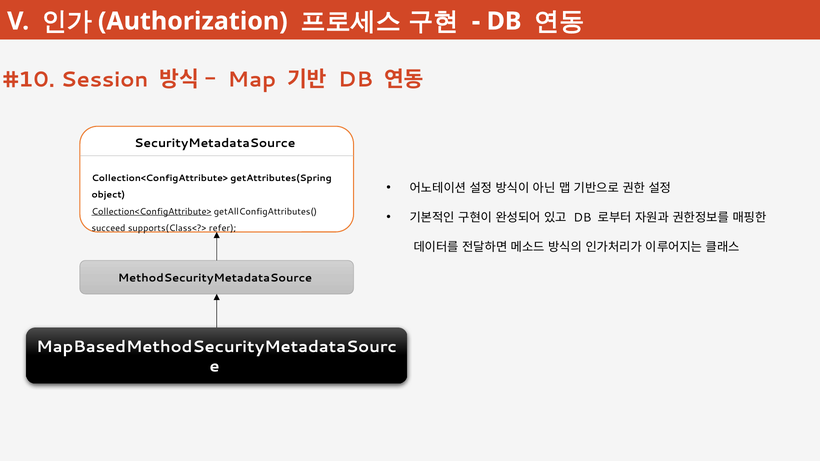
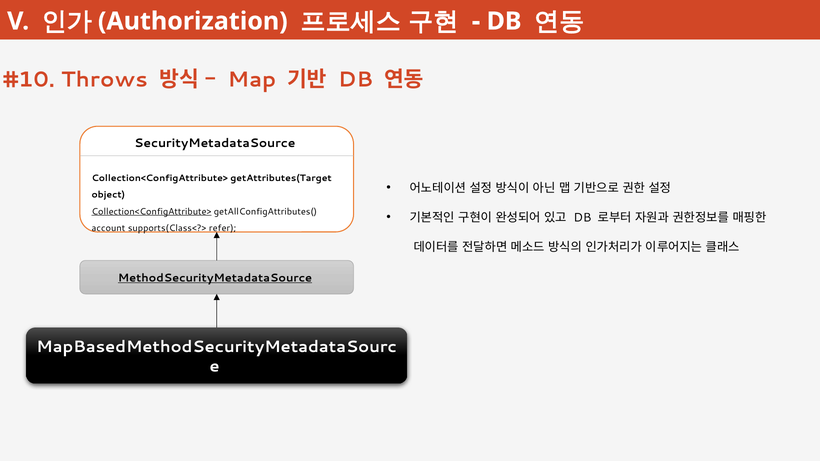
Session: Session -> Throws
getAttributes(Spring: getAttributes(Spring -> getAttributes(Target
succeed: succeed -> account
MethodSecurityMetadataSource underline: none -> present
